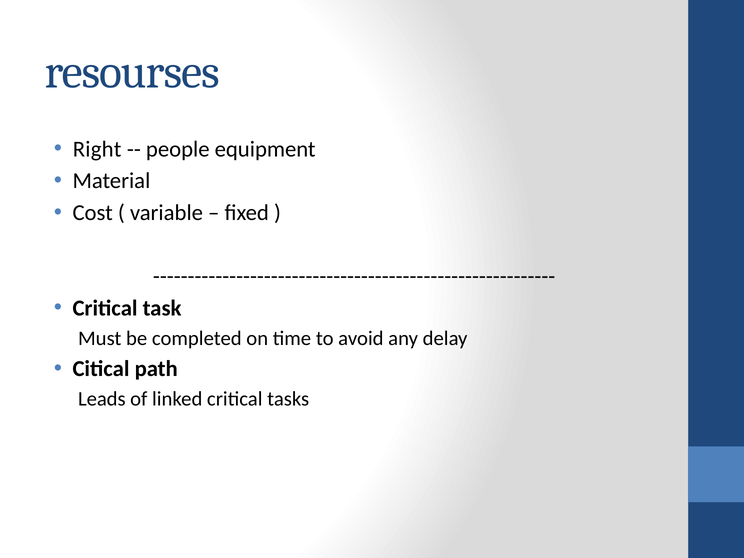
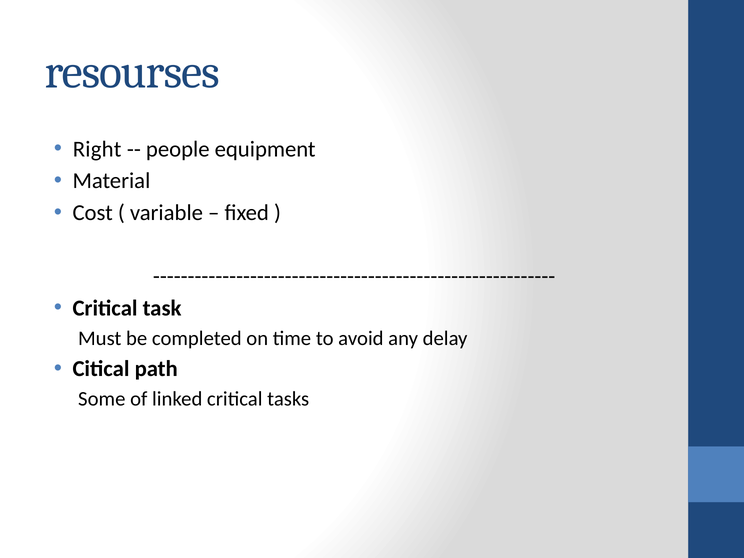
Leads: Leads -> Some
